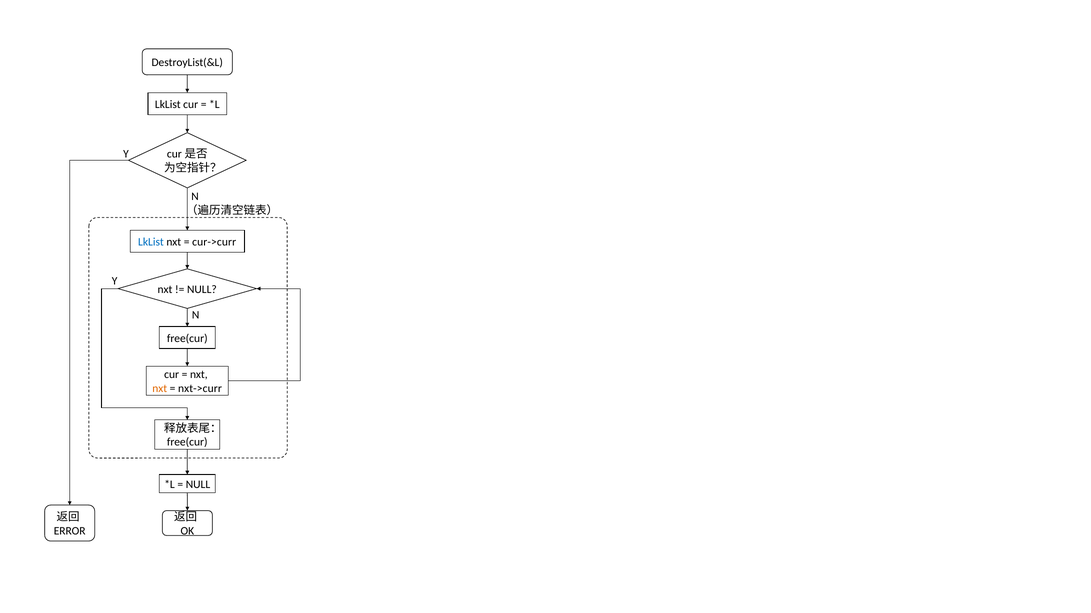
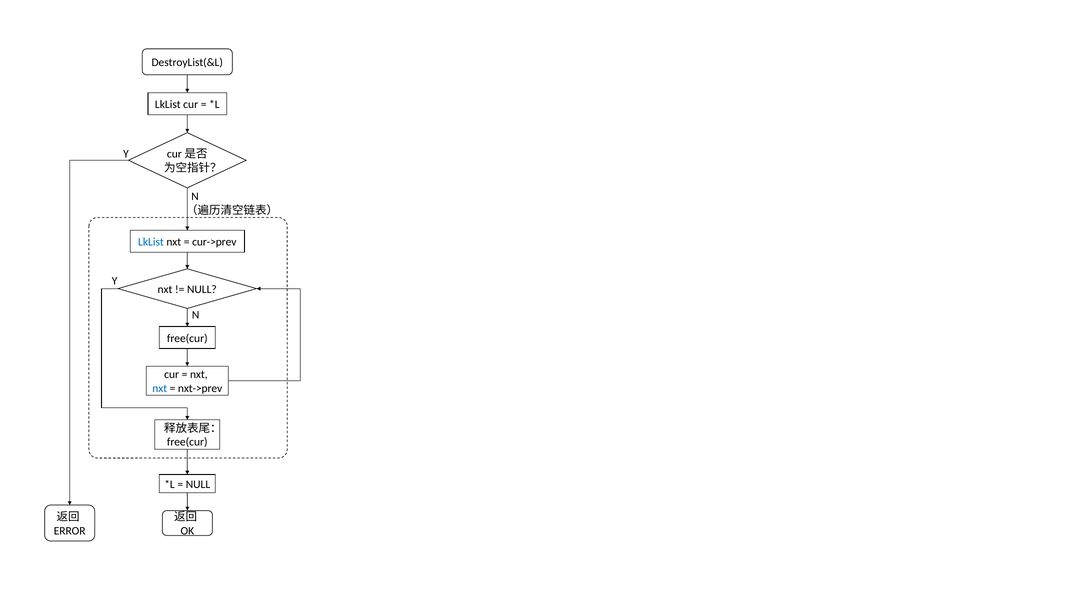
cur->curr: cur->curr -> cur->prev
nxt at (160, 389) colour: orange -> blue
nxt->curr: nxt->curr -> nxt->prev
